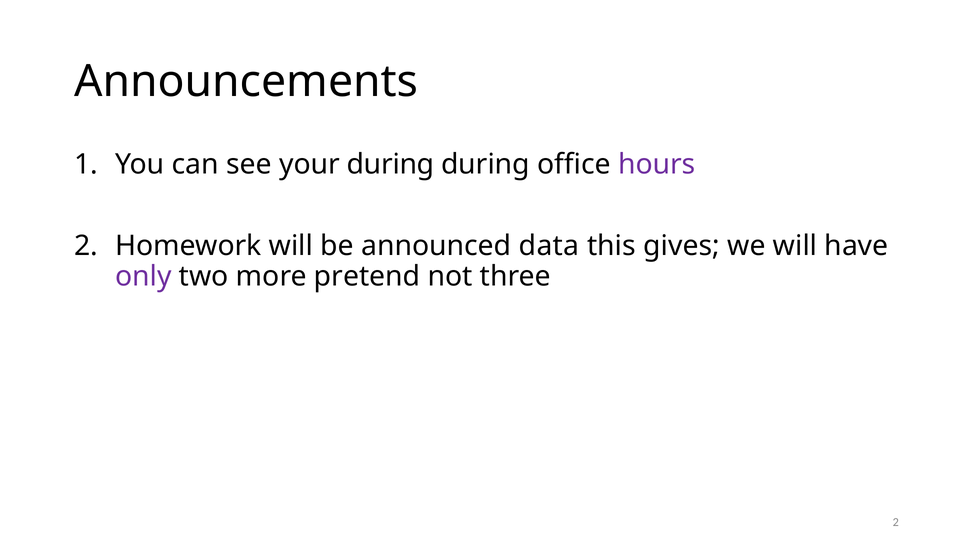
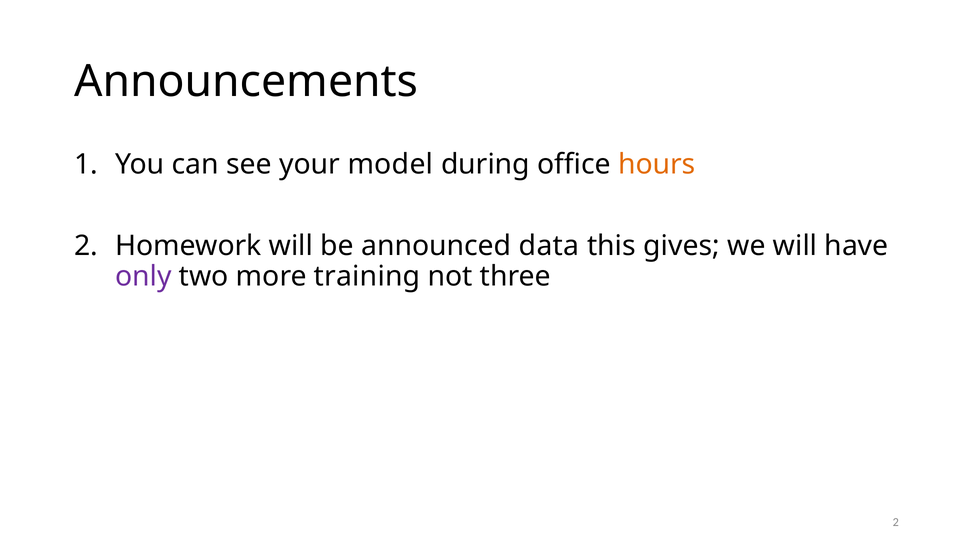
your during: during -> model
hours colour: purple -> orange
pretend: pretend -> training
